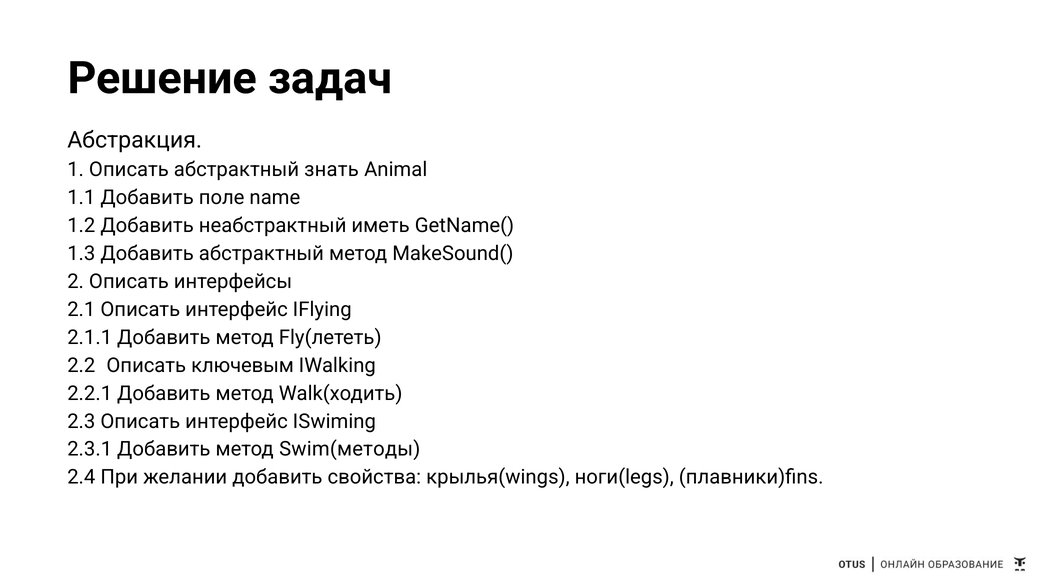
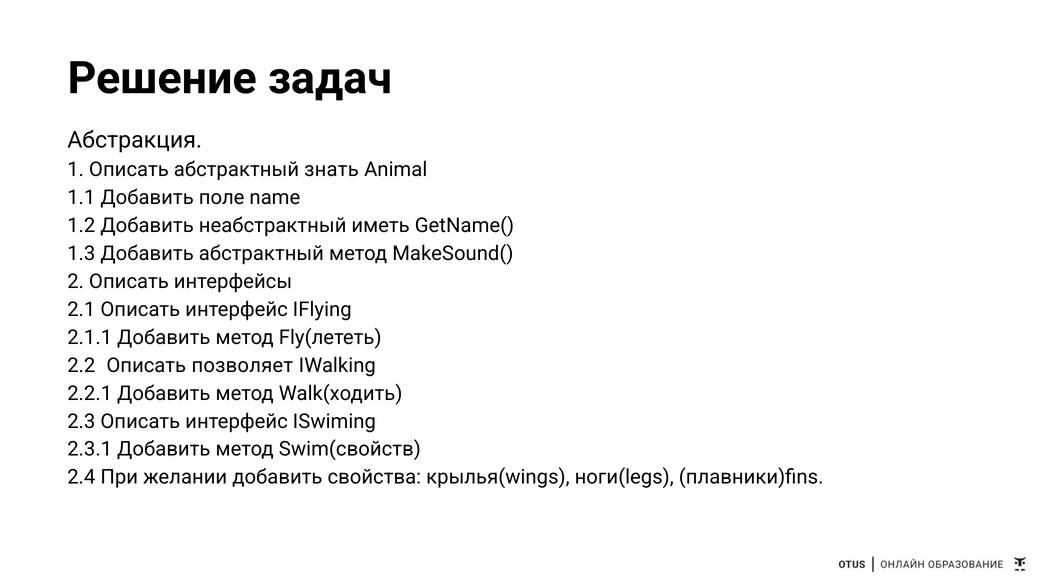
ключевым: ключевым -> позволяет
Swim(методы: Swim(методы -> Swim(свойств
